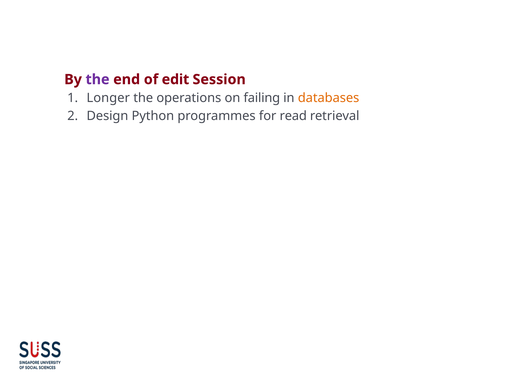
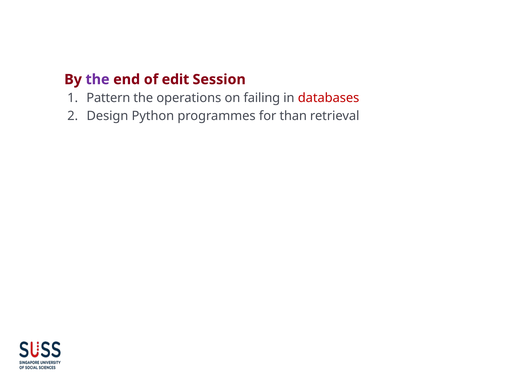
Longer: Longer -> Pattern
databases colour: orange -> red
read: read -> than
